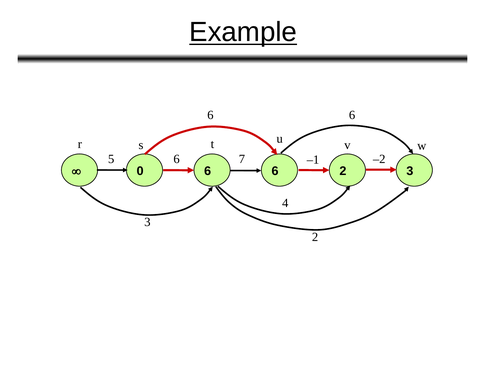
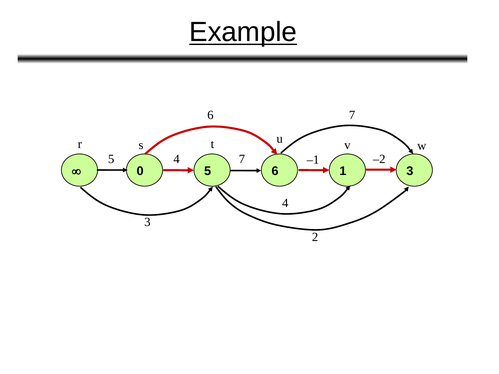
6 at (352, 115): 6 -> 7
5 6: 6 -> 4
0 6: 6 -> 5
6 2: 2 -> 1
